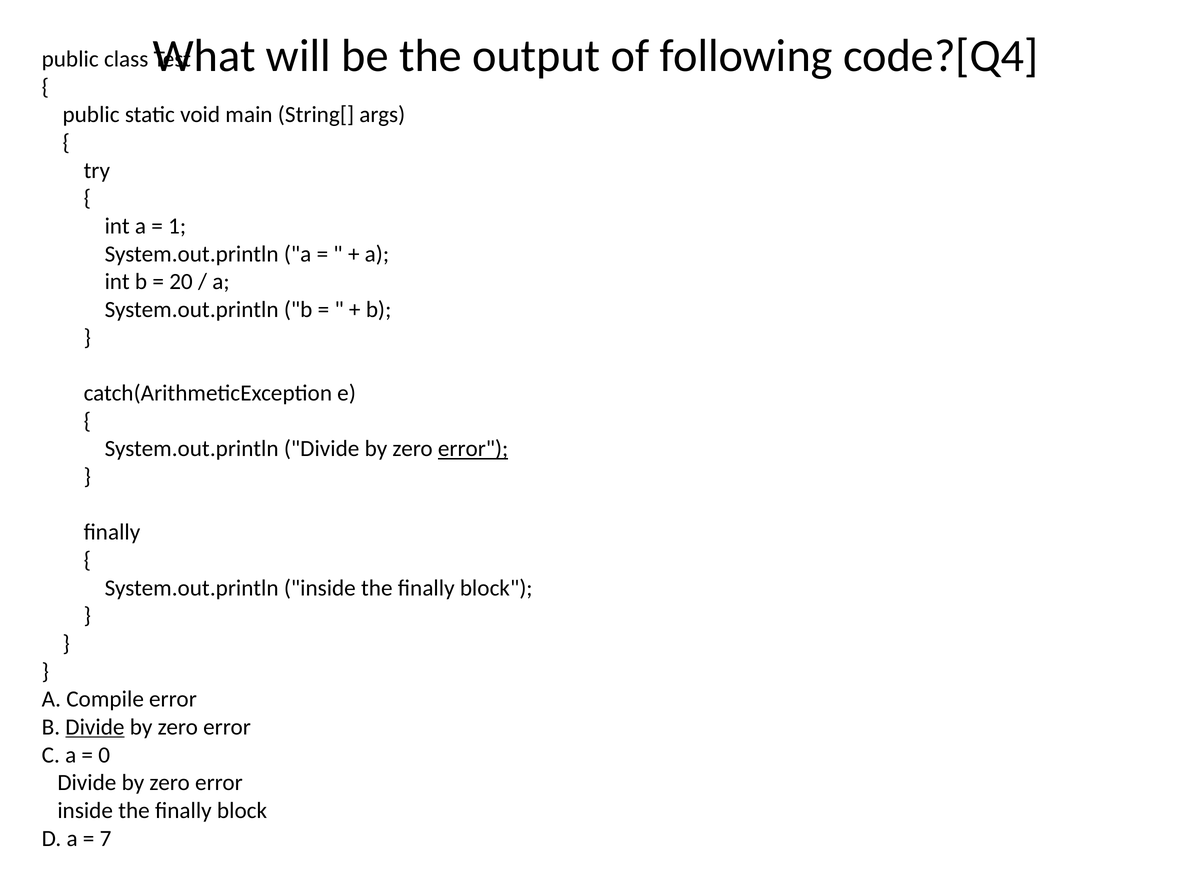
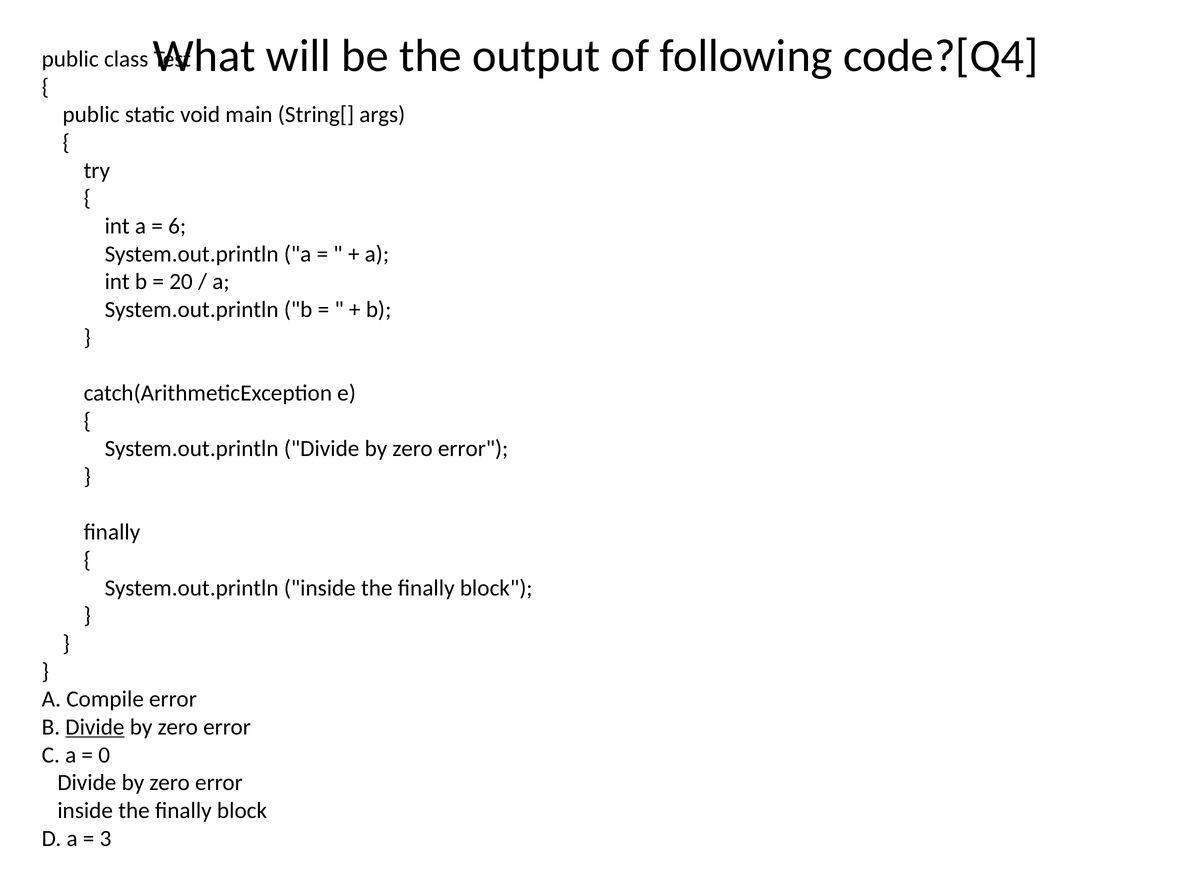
1: 1 -> 6
error at (473, 449) underline: present -> none
7: 7 -> 3
